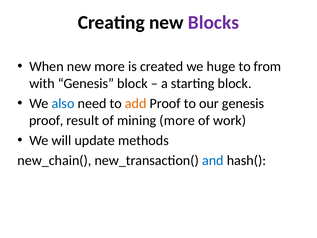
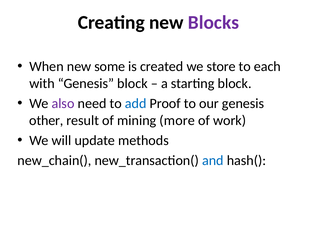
new more: more -> some
huge: huge -> store
from: from -> each
also colour: blue -> purple
add colour: orange -> blue
proof at (46, 120): proof -> other
